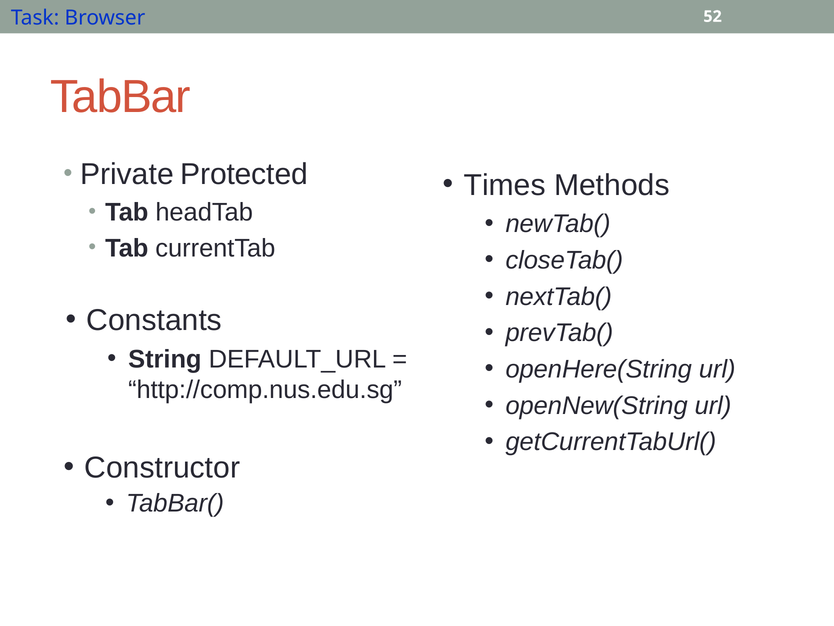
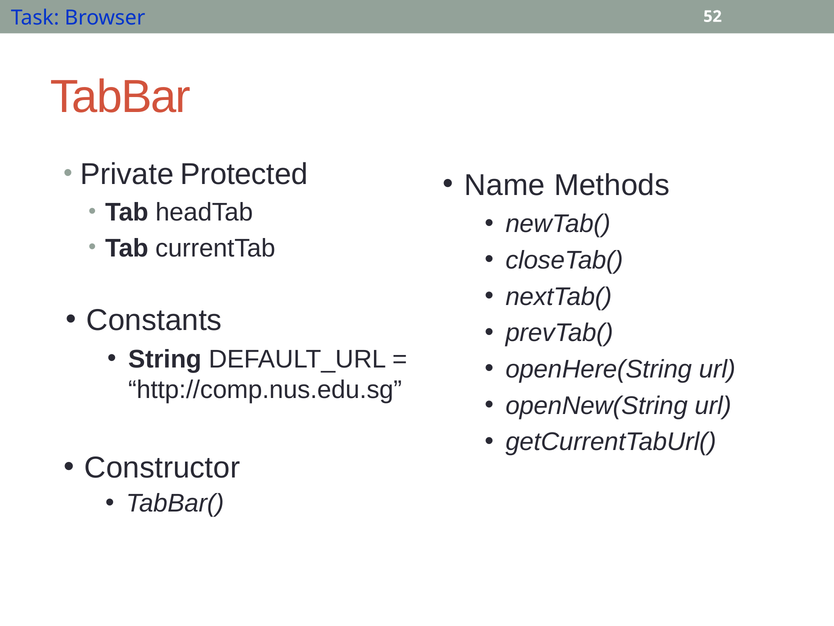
Times: Times -> Name
